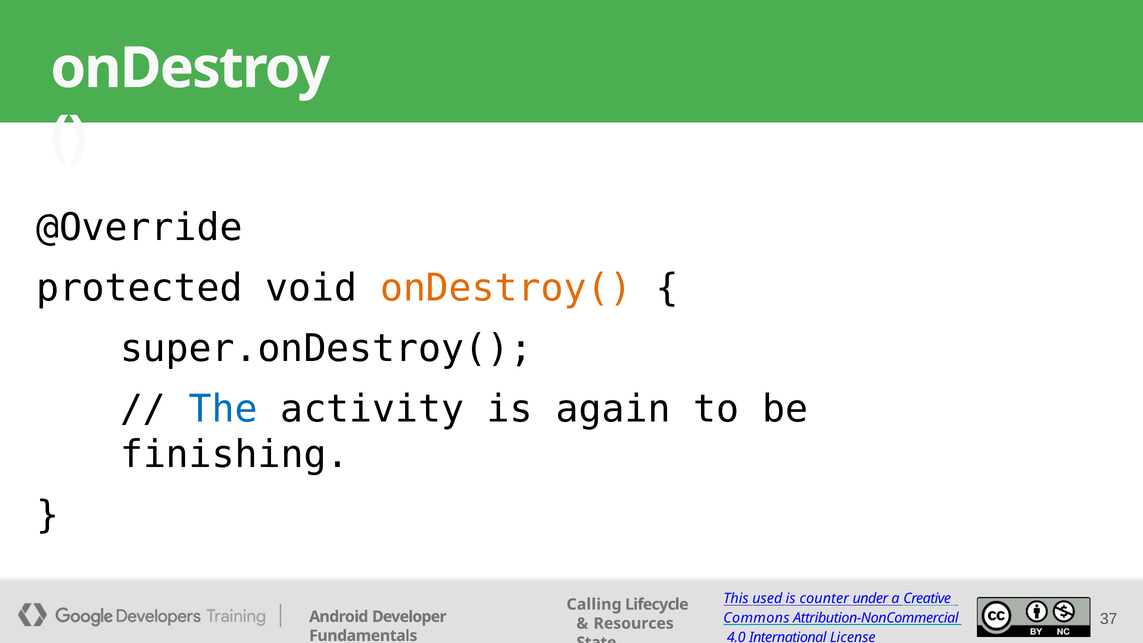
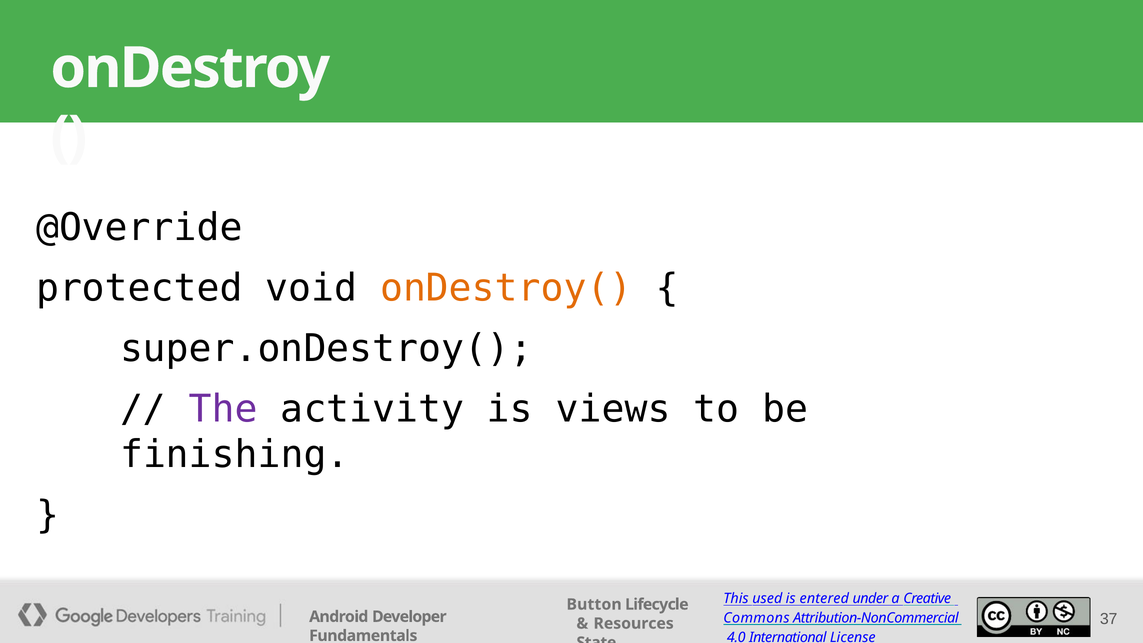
The colour: blue -> purple
again: again -> views
counter: counter -> entered
Calling: Calling -> Button
